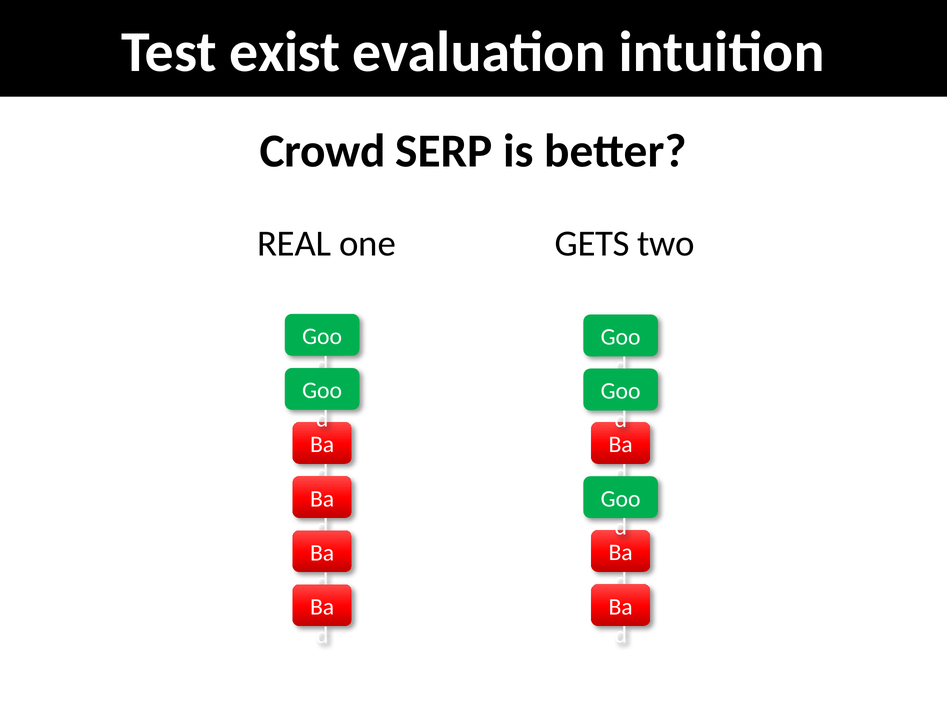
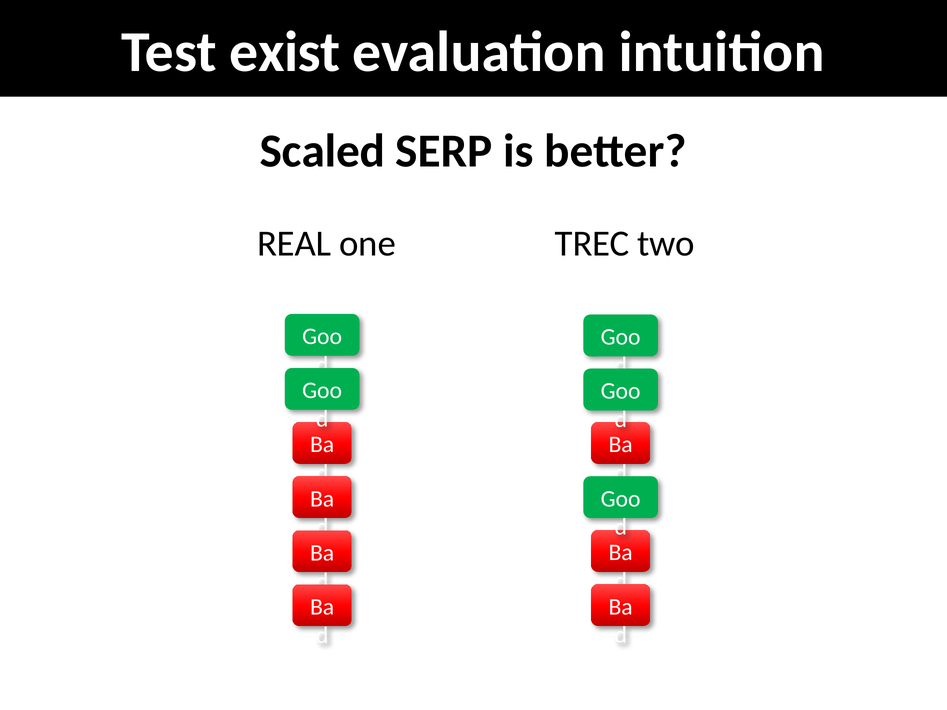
Crowd: Crowd -> Scaled
GETS: GETS -> TREC
